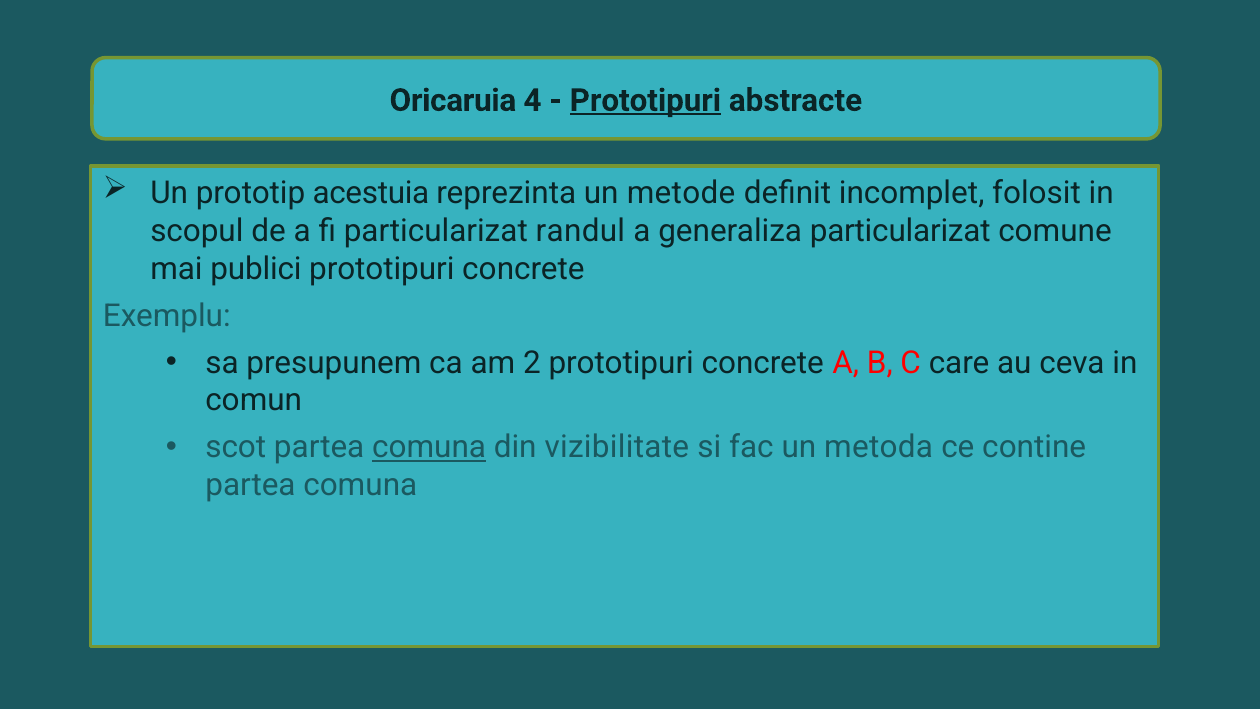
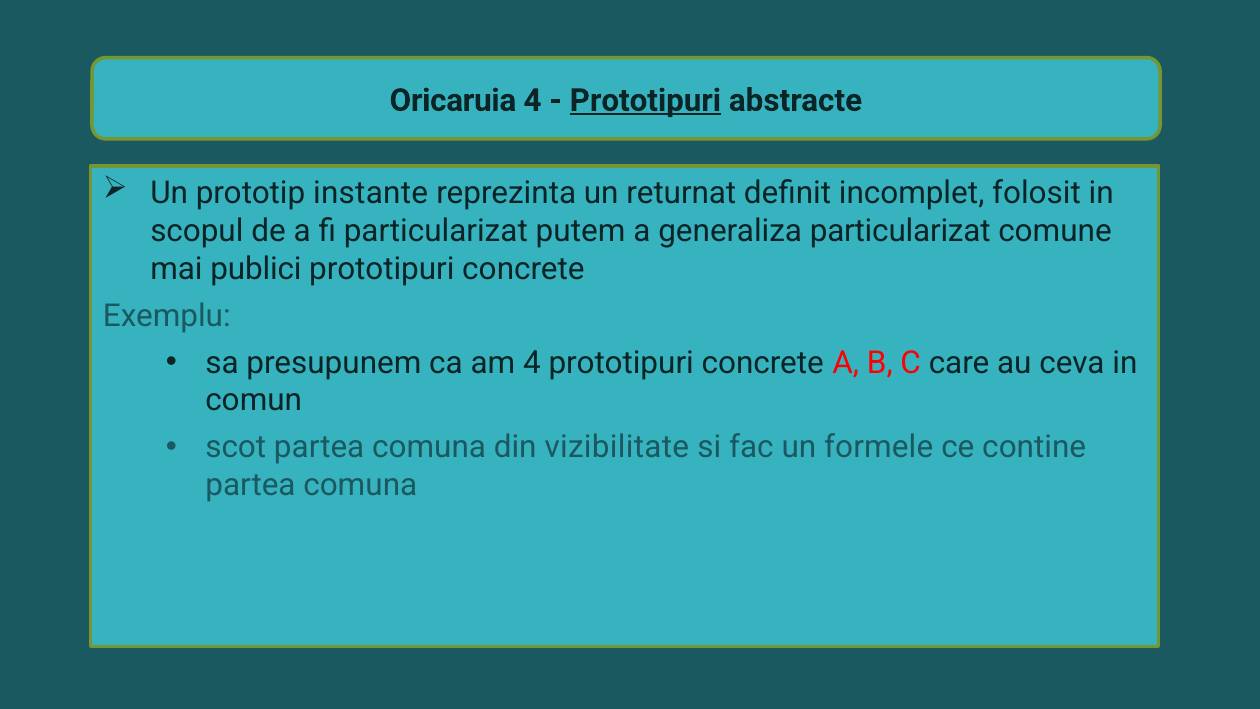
acestuia: acestuia -> instante
metode: metode -> returnat
randul: randul -> putem
am 2: 2 -> 4
comuna at (429, 447) underline: present -> none
metoda: metoda -> formele
